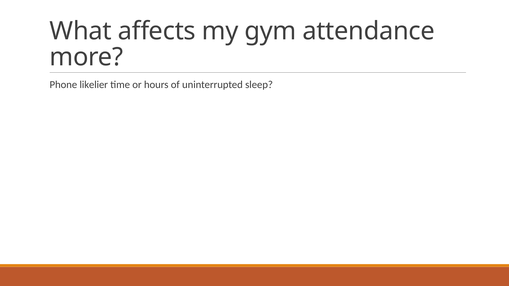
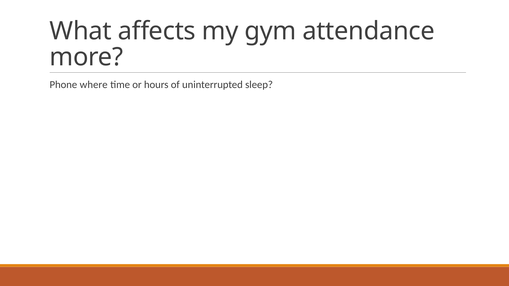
likelier: likelier -> where
